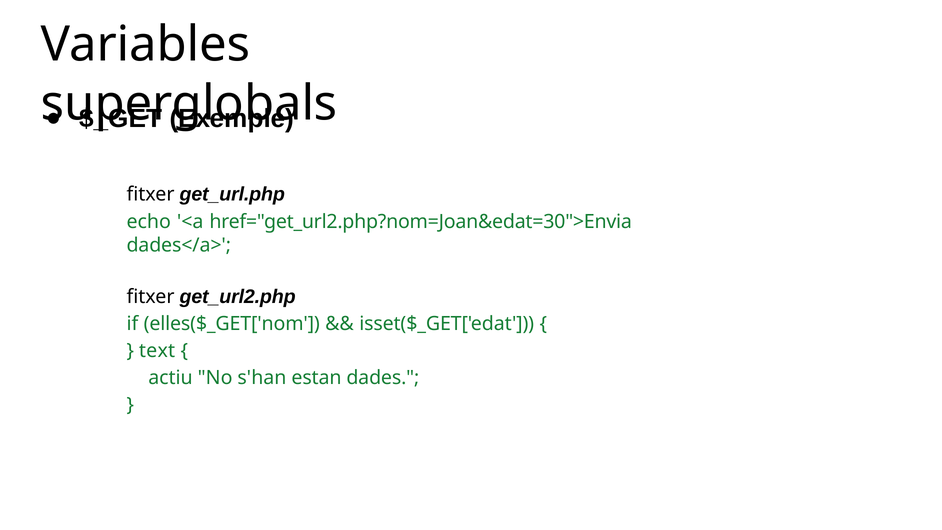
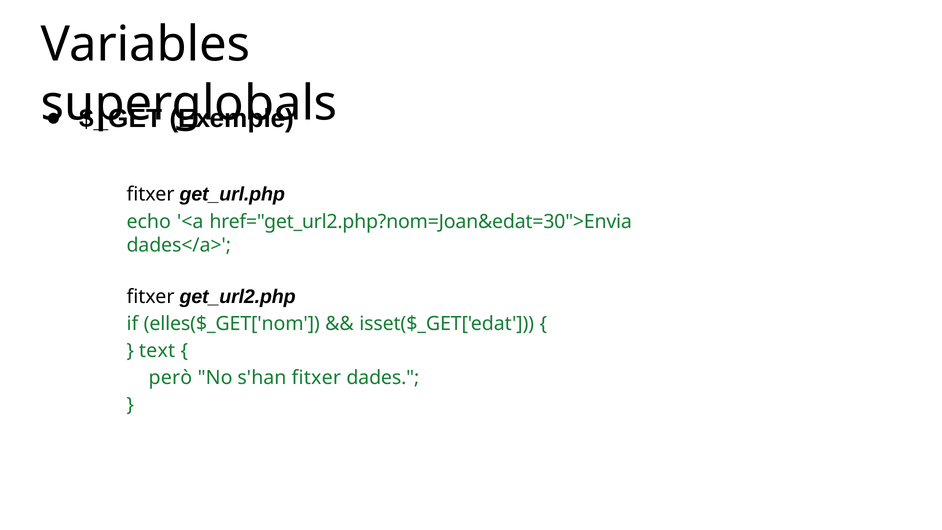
actiu: actiu -> però
s'han estan: estan -> fitxer
